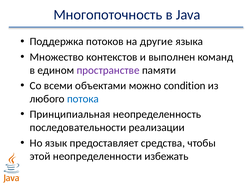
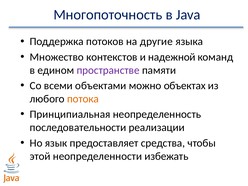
выполнен: выполнен -> надежной
condition: condition -> объектах
потока colour: blue -> orange
